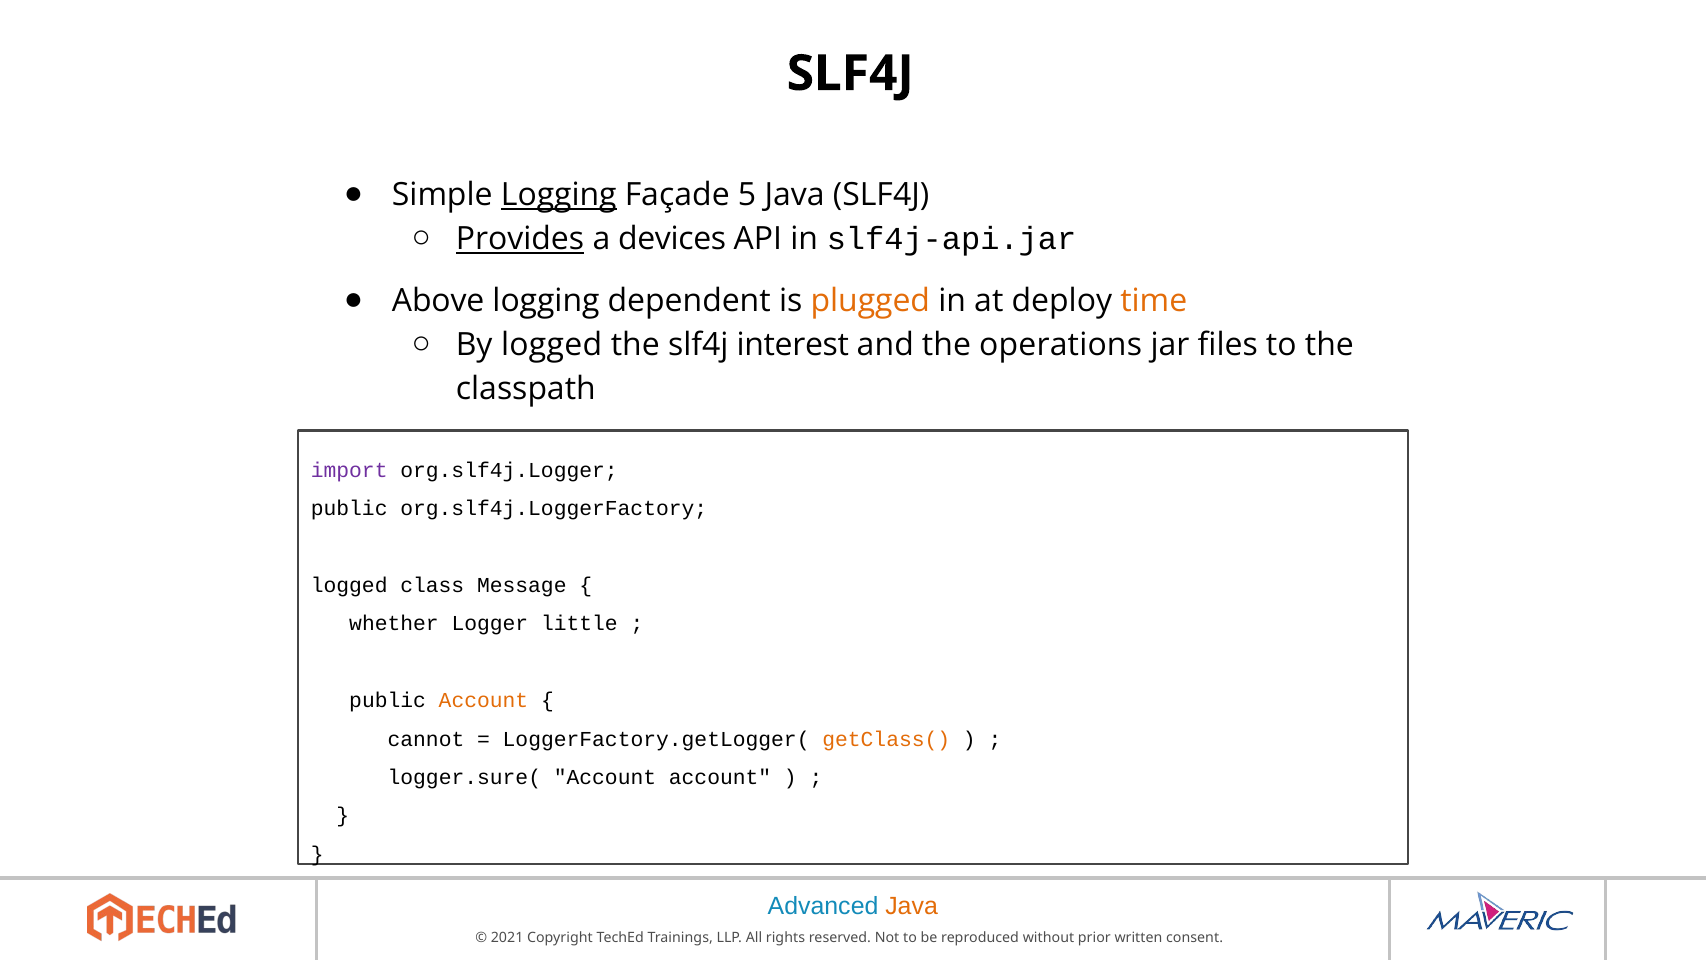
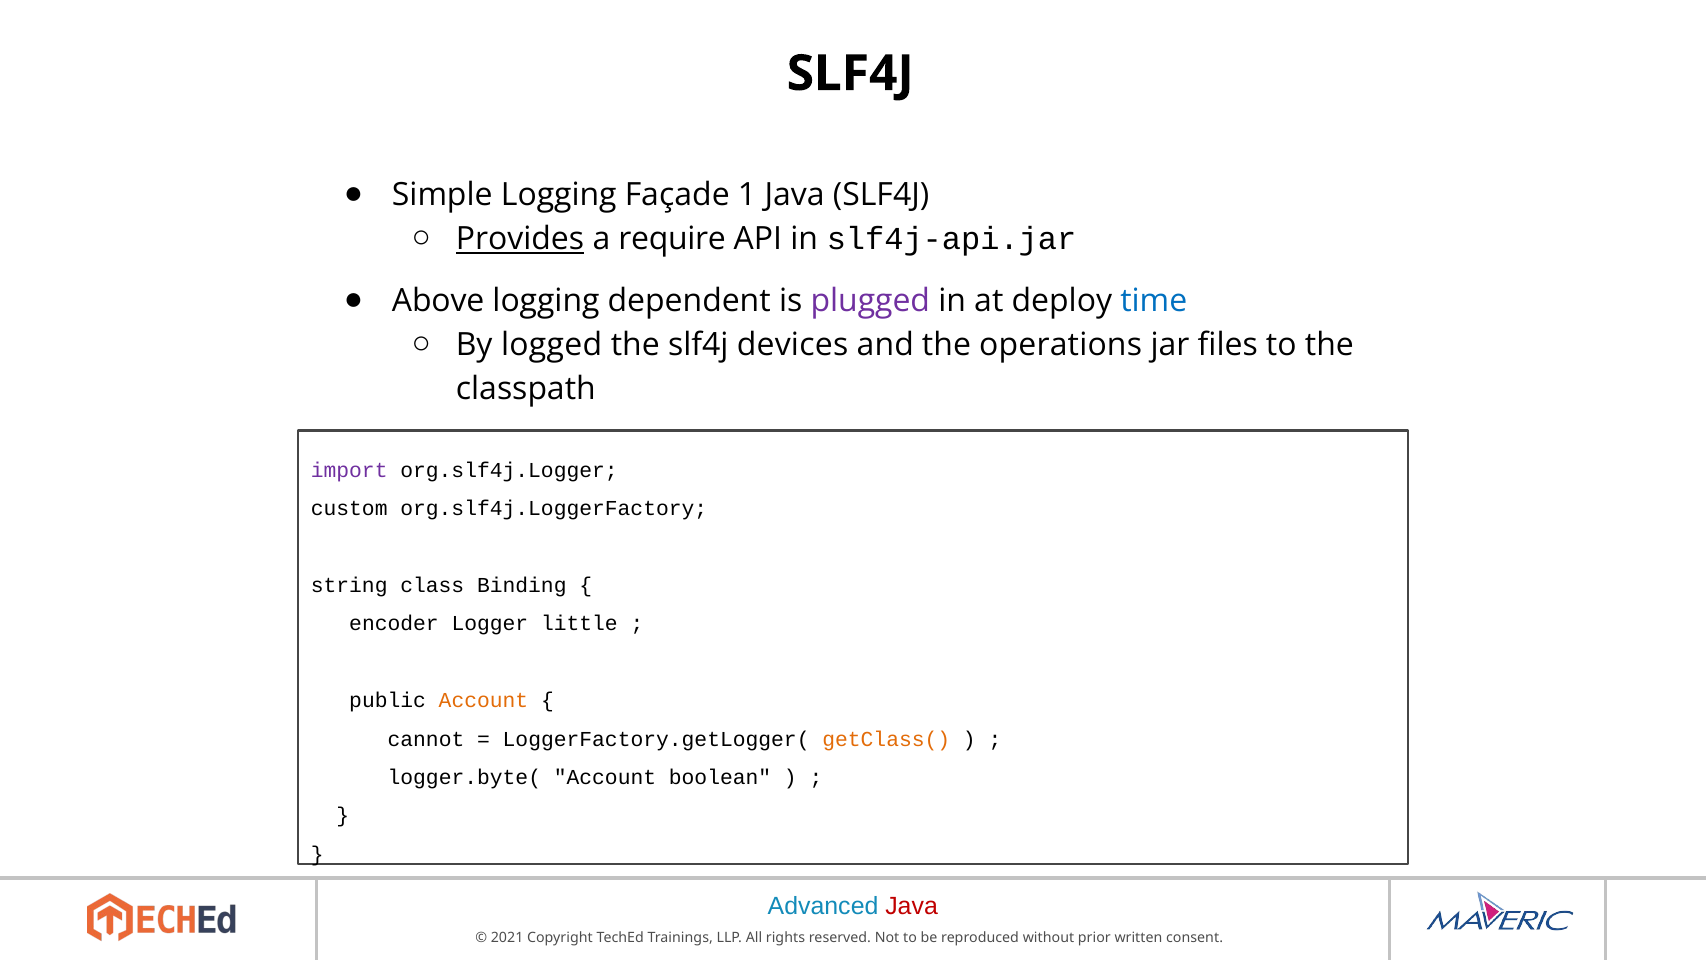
Logging at (559, 195) underline: present -> none
5: 5 -> 1
devices: devices -> require
plugged colour: orange -> purple
time colour: orange -> blue
interest: interest -> devices
public at (349, 508): public -> custom
logged at (349, 585): logged -> string
Message: Message -> Binding
whether: whether -> encoder
logger.sure(: logger.sure( -> logger.byte(
Account account: account -> boolean
Java at (912, 906) colour: orange -> red
